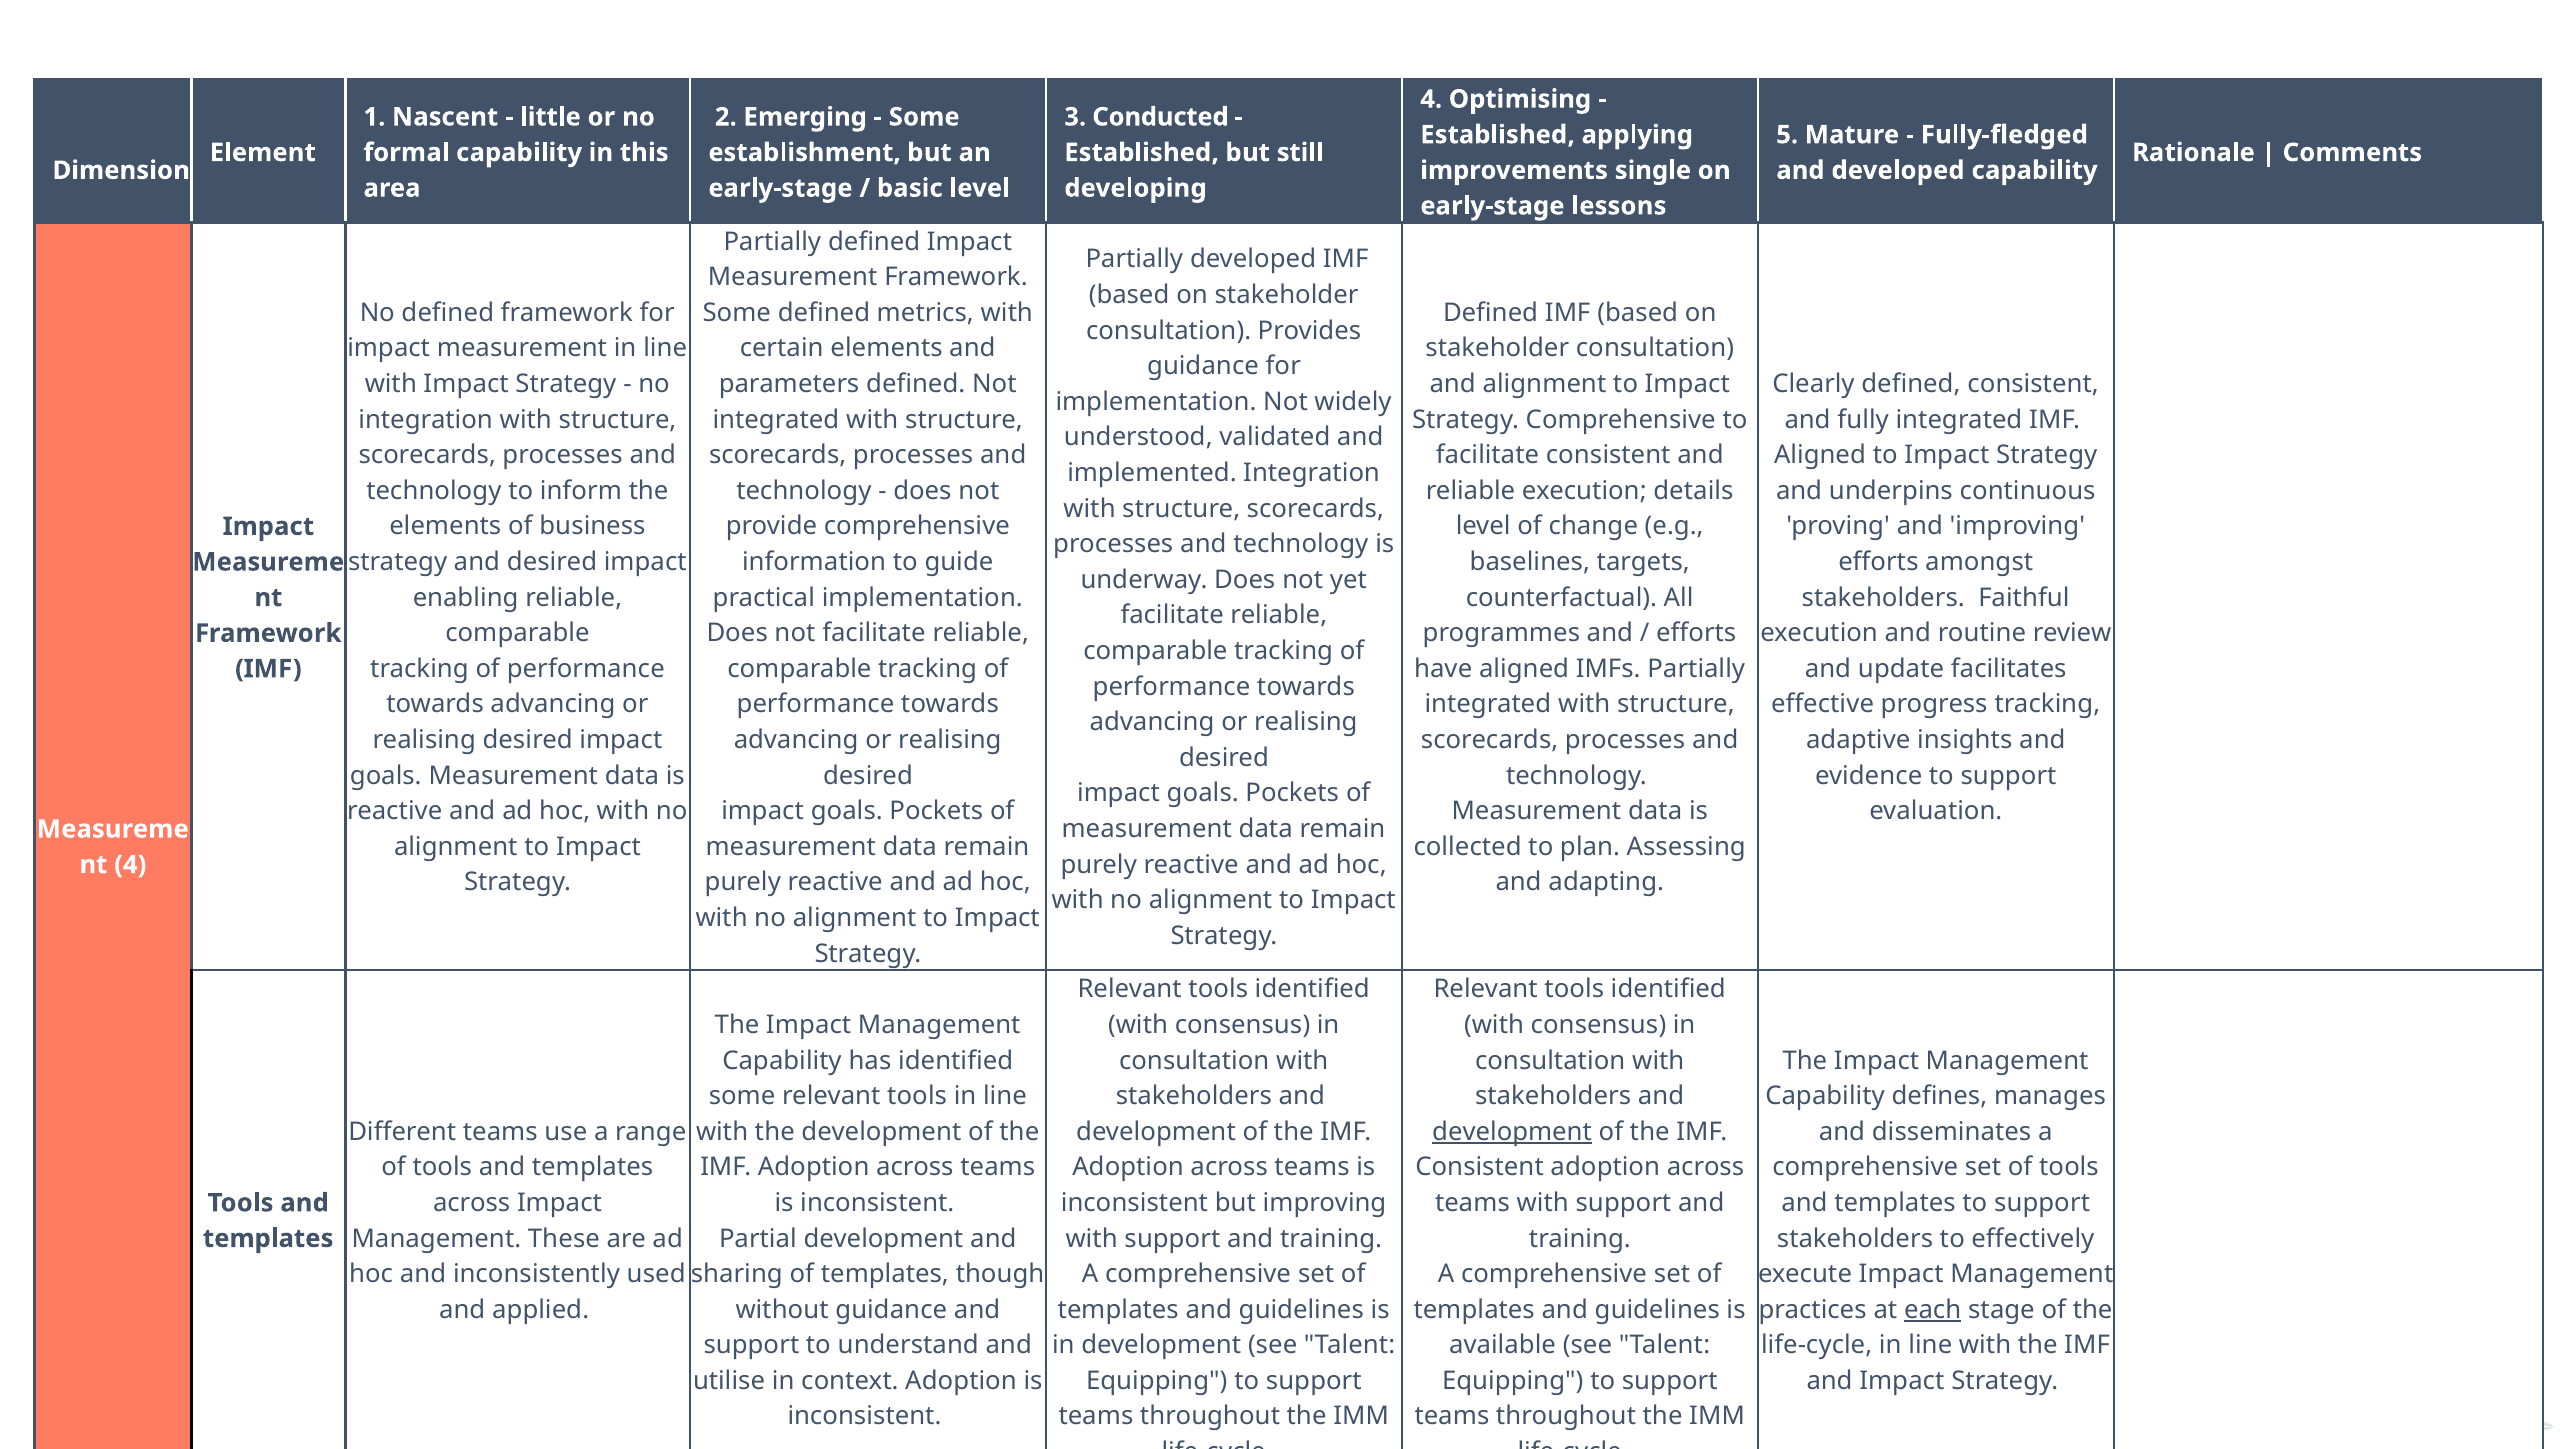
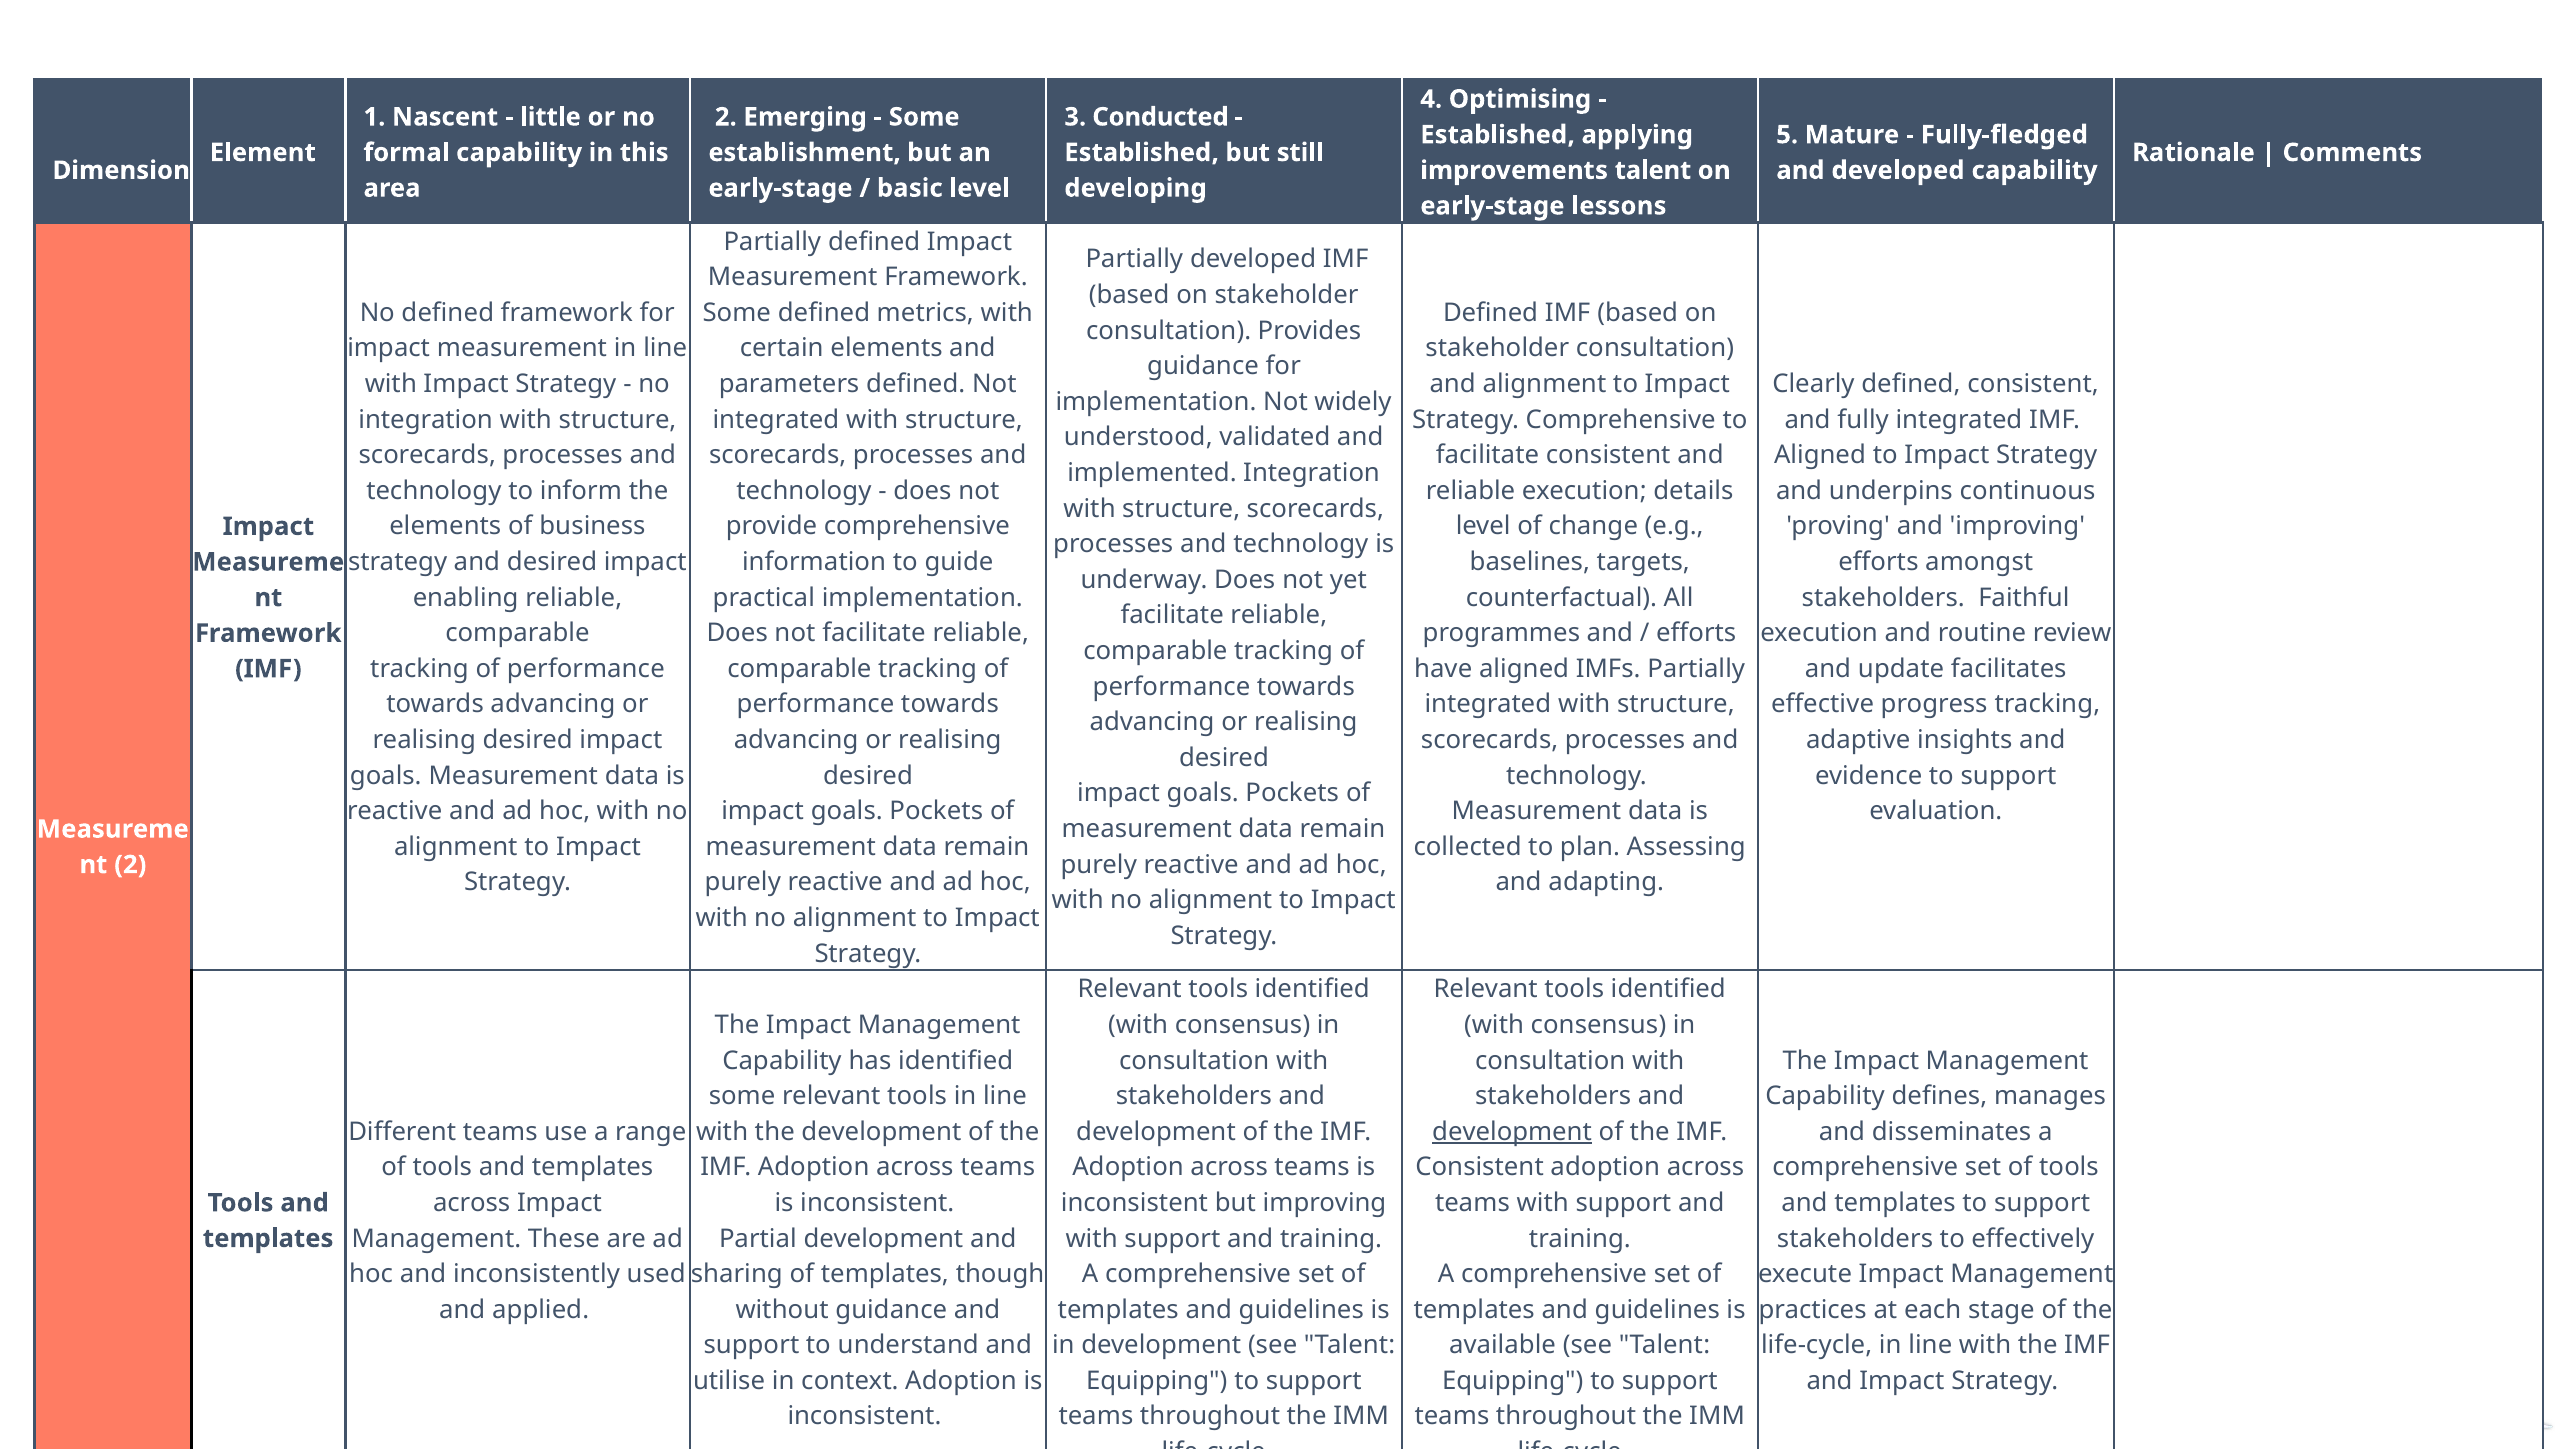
improvements single: single -> talent
4 at (130, 865): 4 -> 2
each underline: present -> none
